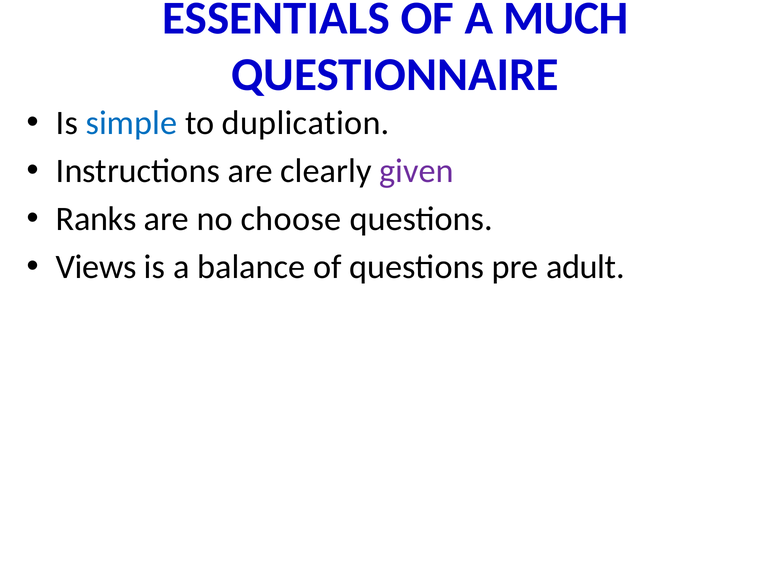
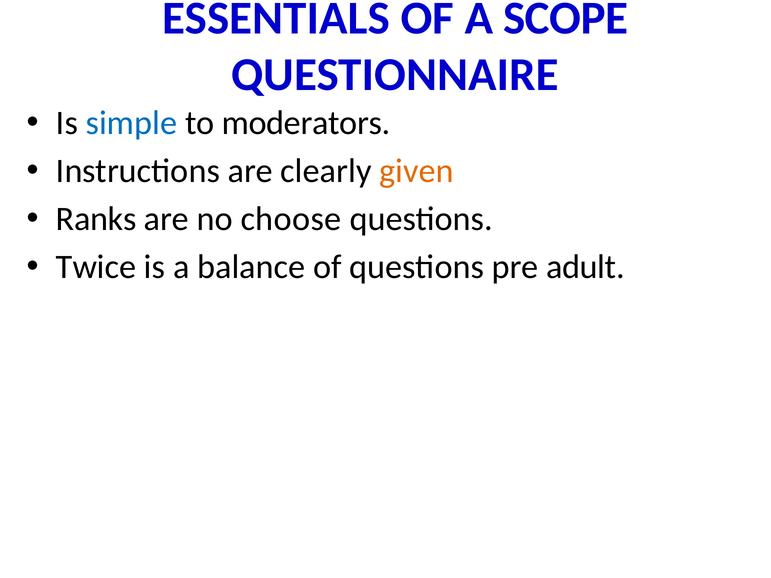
MUCH: MUCH -> SCOPE
duplication: duplication -> moderators
given colour: purple -> orange
Views: Views -> Twice
